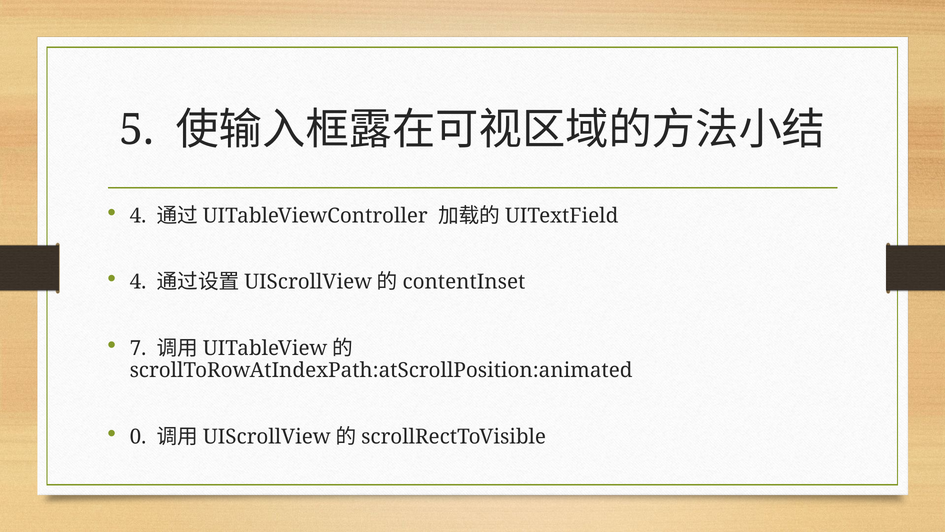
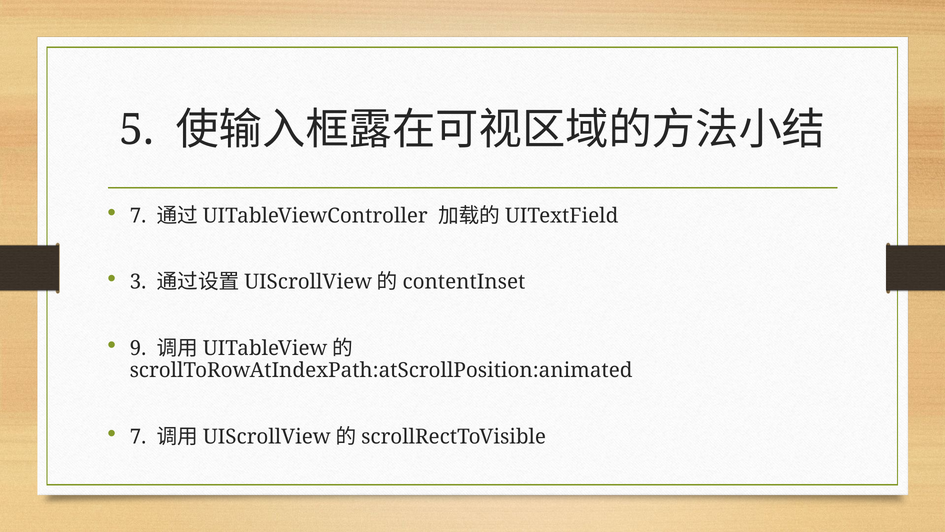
4 at (138, 216): 4 -> 7
4 at (138, 282): 4 -> 3
7: 7 -> 9
0 at (138, 437): 0 -> 7
